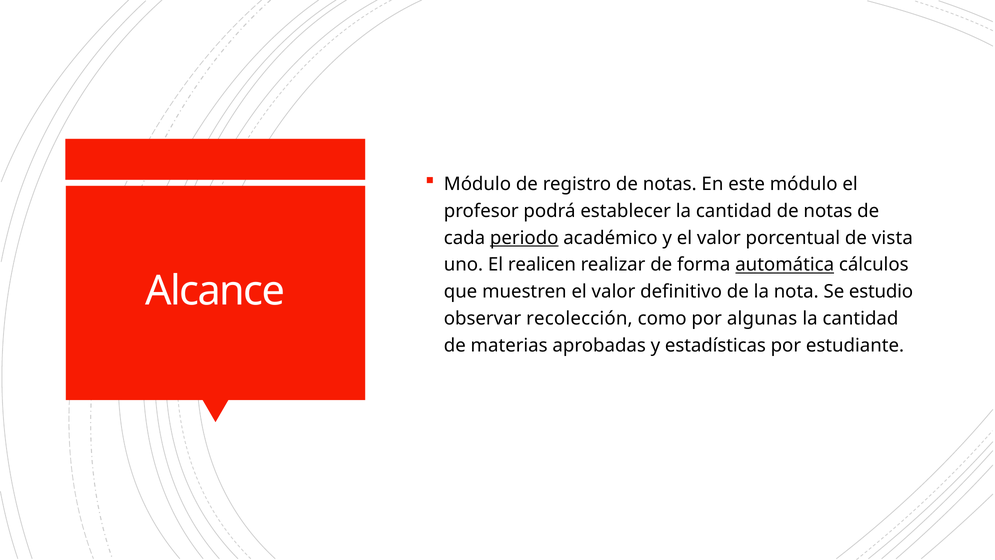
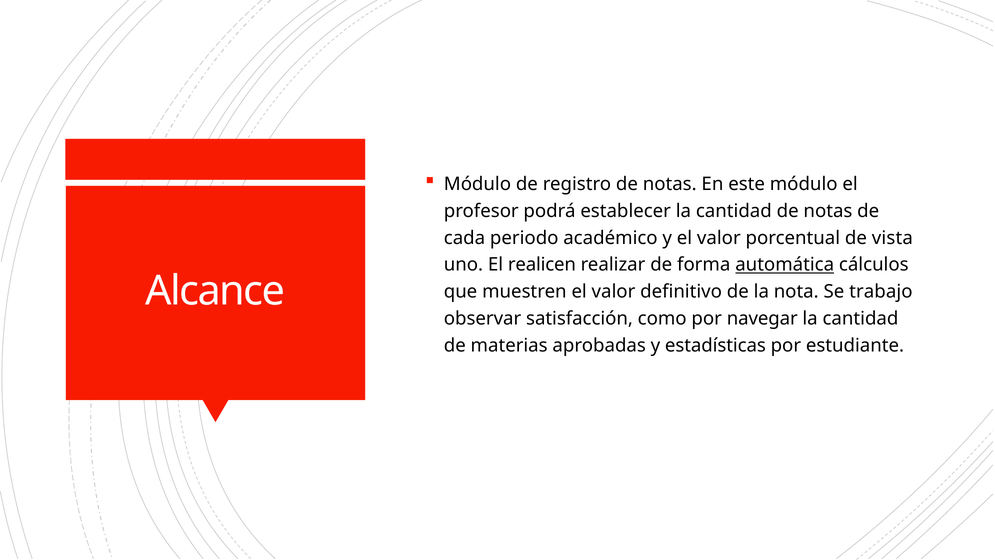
periodo underline: present -> none
estudio: estudio -> trabajo
recolección: recolección -> satisfacción
algunas: algunas -> navegar
